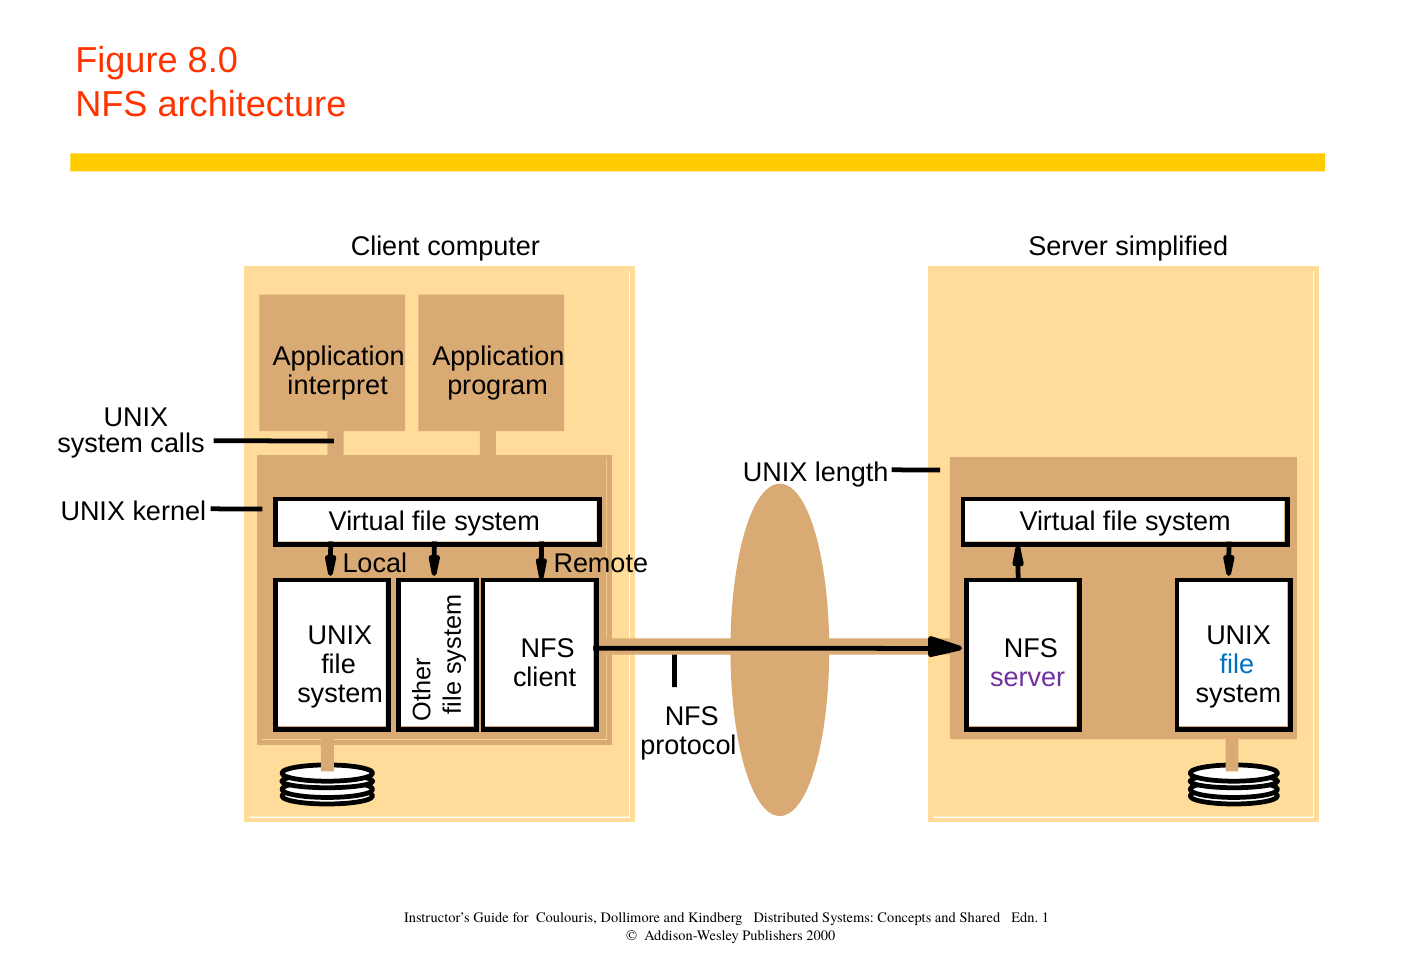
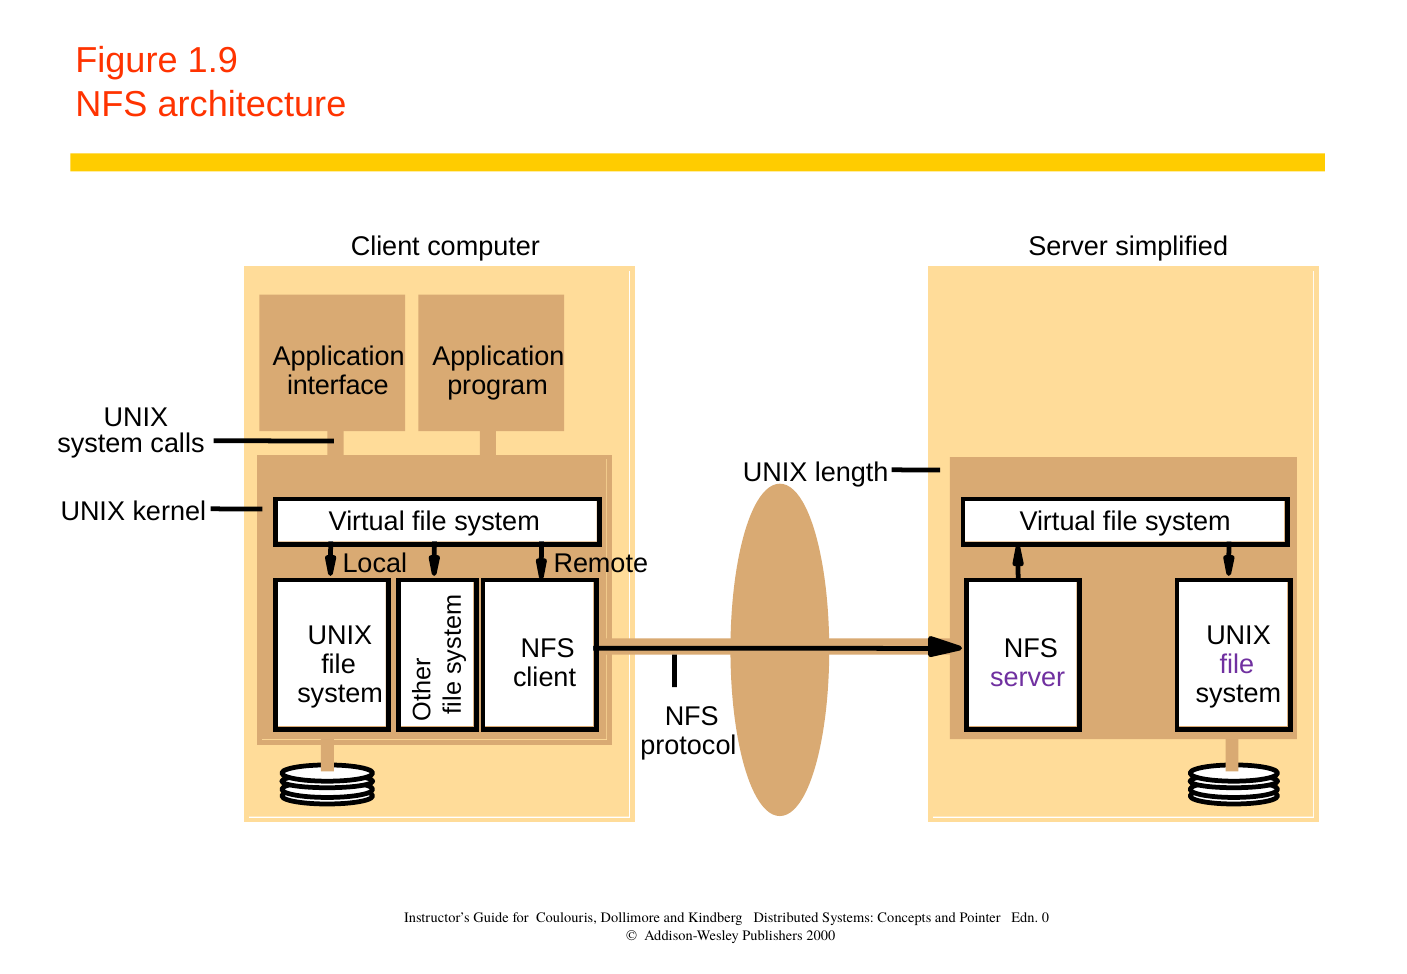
8.0: 8.0 -> 1.9
interpret: interpret -> interface
file at (1237, 665) colour: blue -> purple
Shared: Shared -> Pointer
1: 1 -> 0
